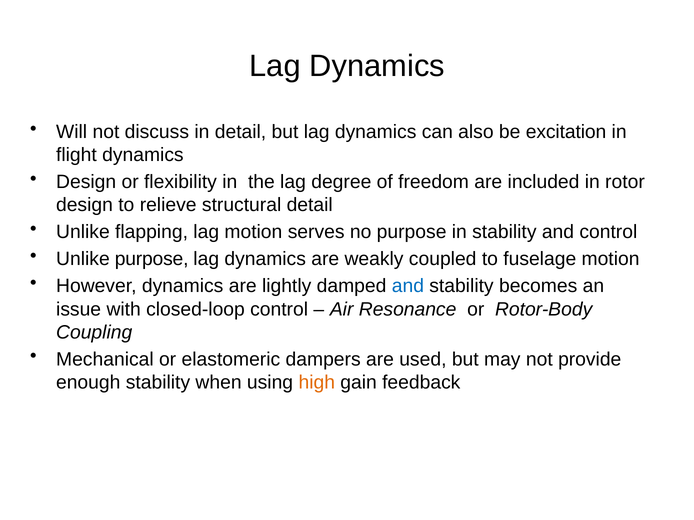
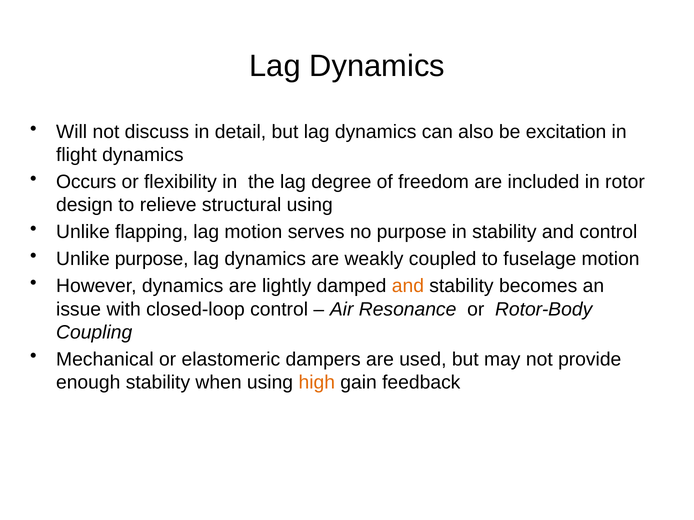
Design at (86, 182): Design -> Occurs
structural detail: detail -> using
and at (408, 286) colour: blue -> orange
